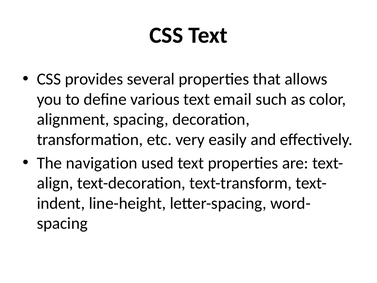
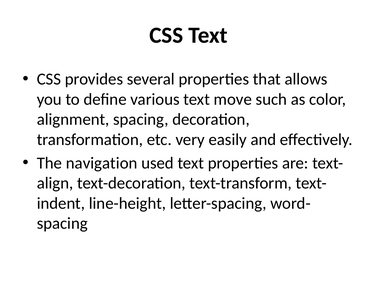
email: email -> move
